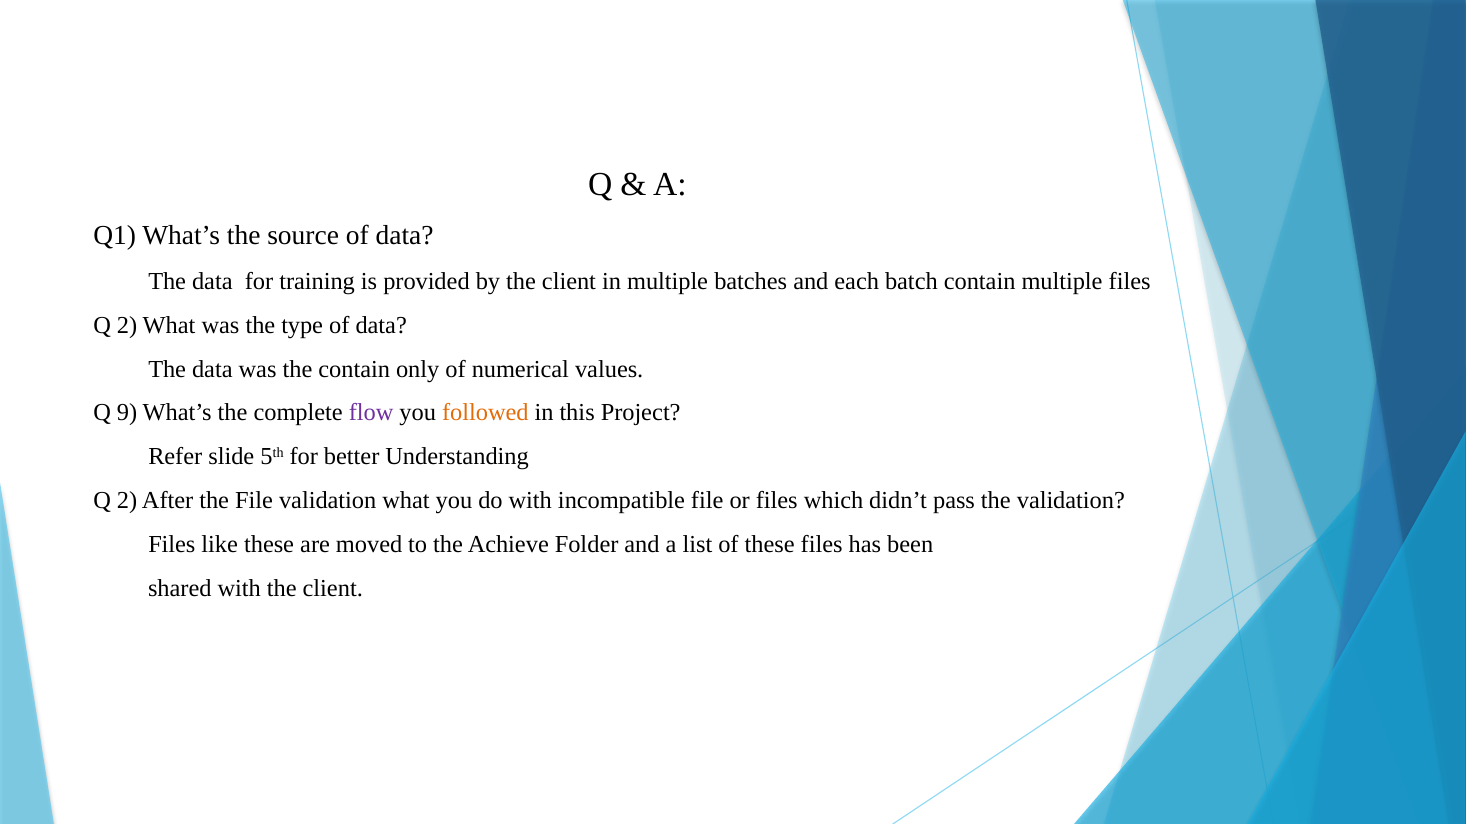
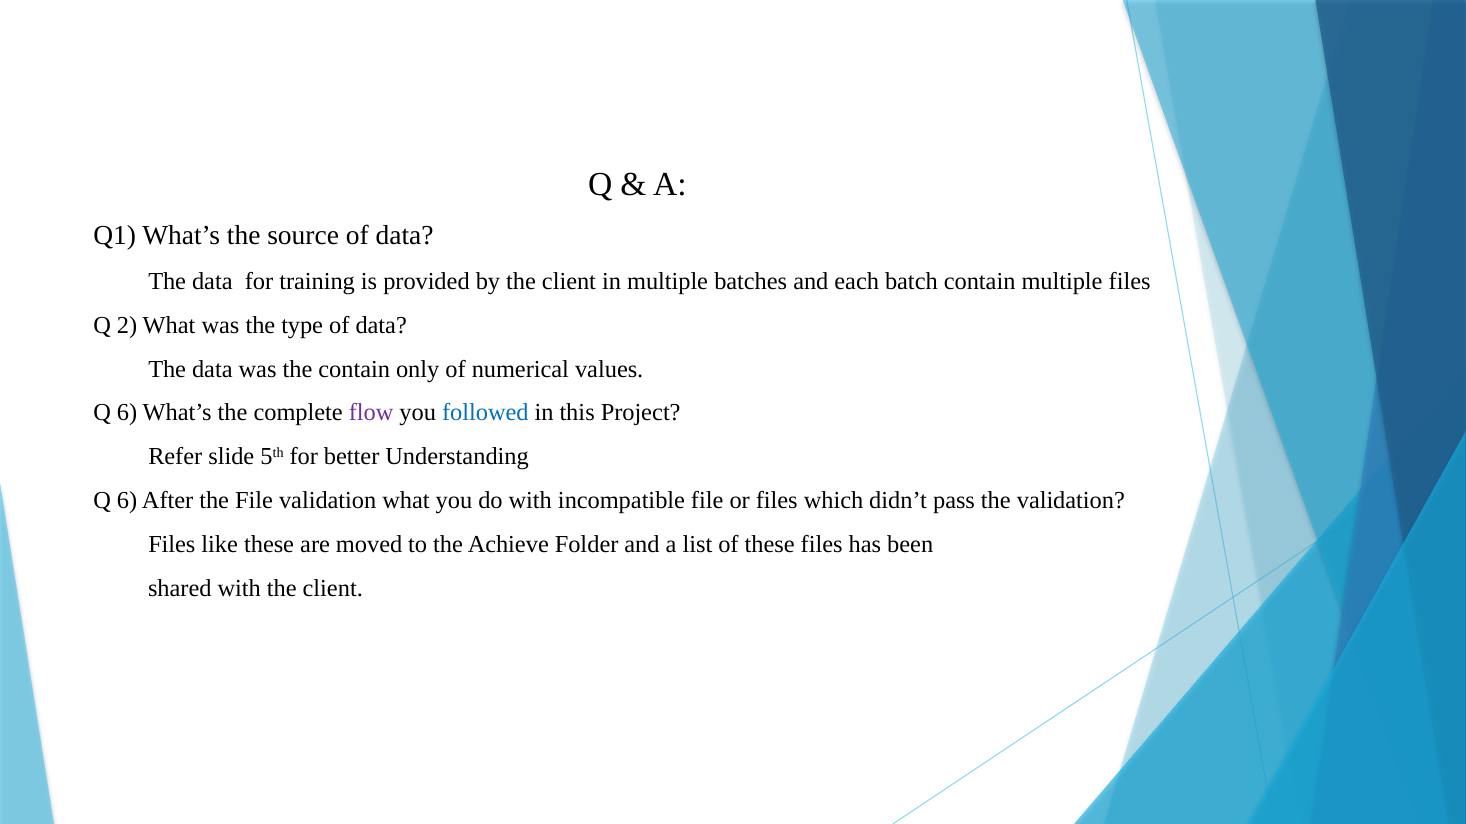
9 at (127, 413): 9 -> 6
followed colour: orange -> blue
2 at (127, 501): 2 -> 6
